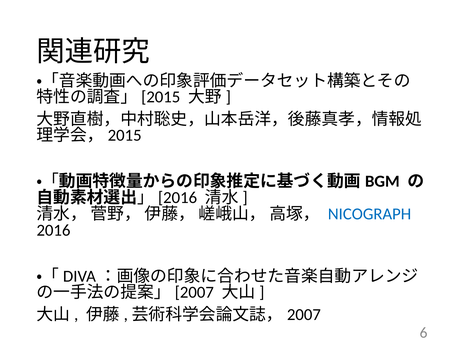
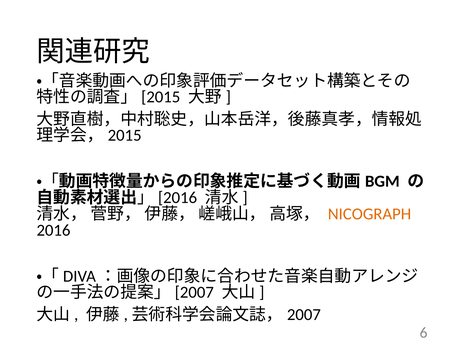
NICOGRAPH colour: blue -> orange
